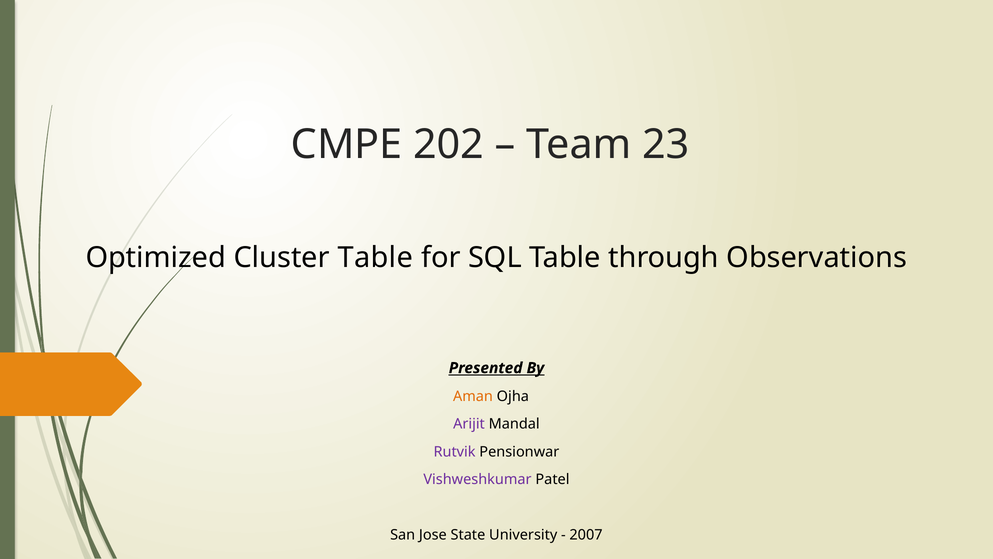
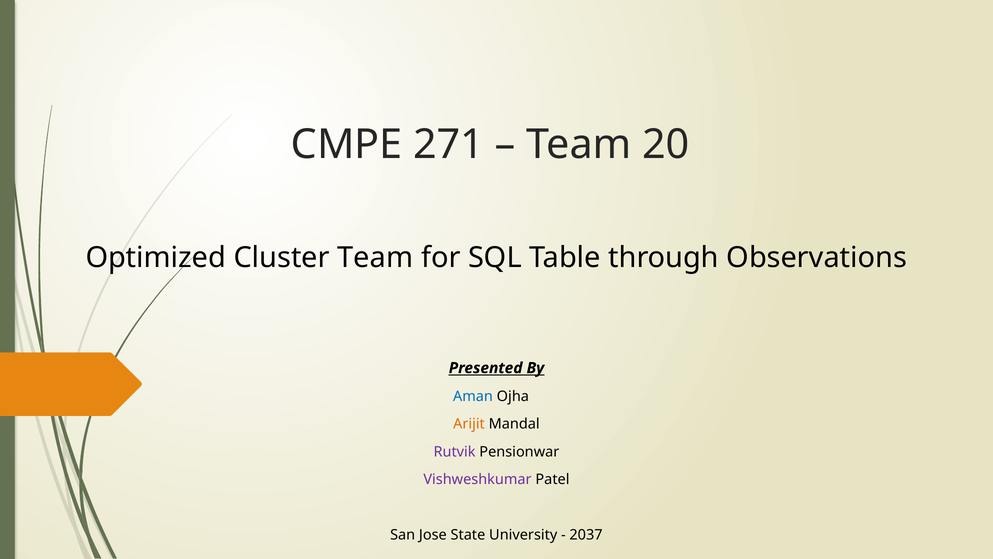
202: 202 -> 271
23: 23 -> 20
Cluster Table: Table -> Team
Aman colour: orange -> blue
Arijit colour: purple -> orange
2007: 2007 -> 2037
